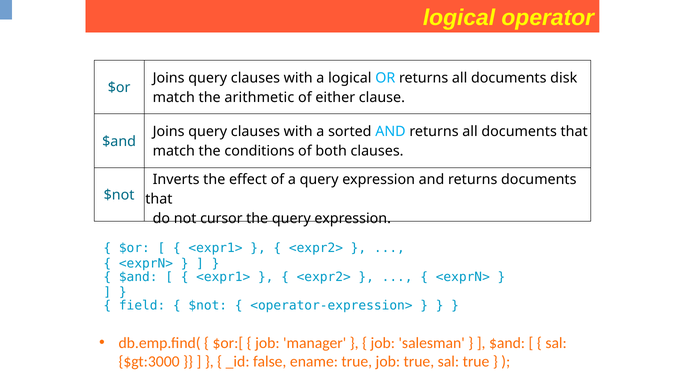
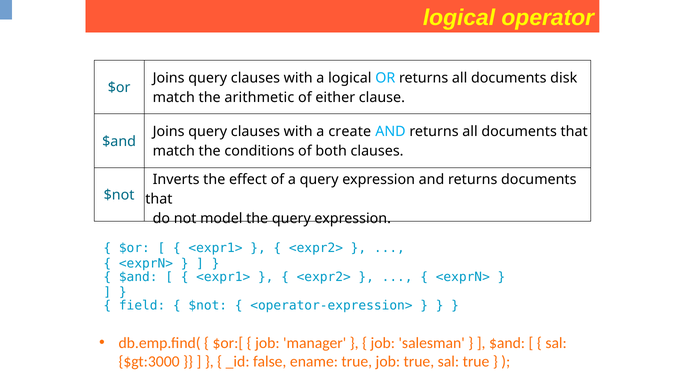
sorted: sorted -> create
cursor: cursor -> model
